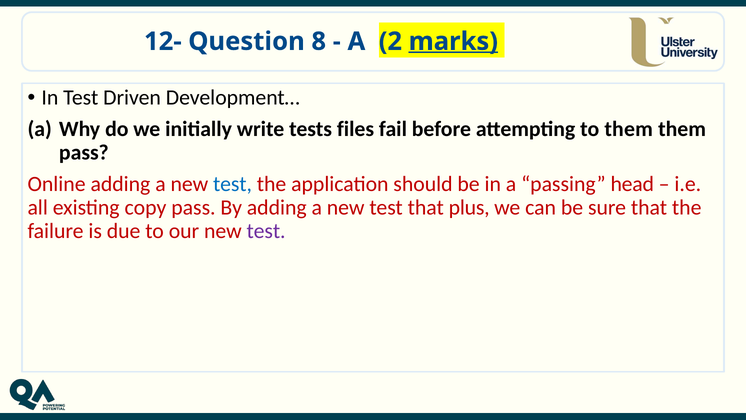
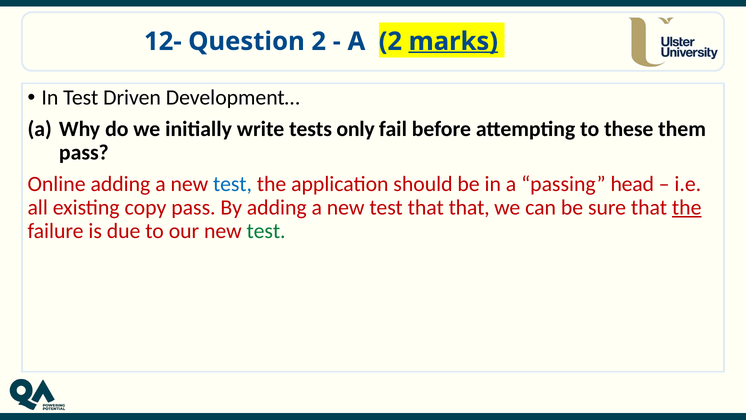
Question 8: 8 -> 2
files: files -> only
to them: them -> these
that plus: plus -> that
the at (687, 207) underline: none -> present
test at (266, 231) colour: purple -> green
